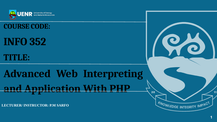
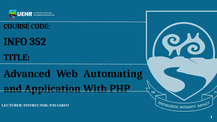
Interpreting: Interpreting -> Automating
